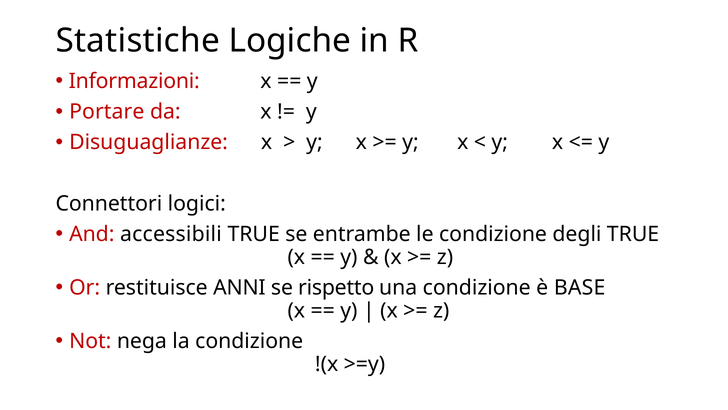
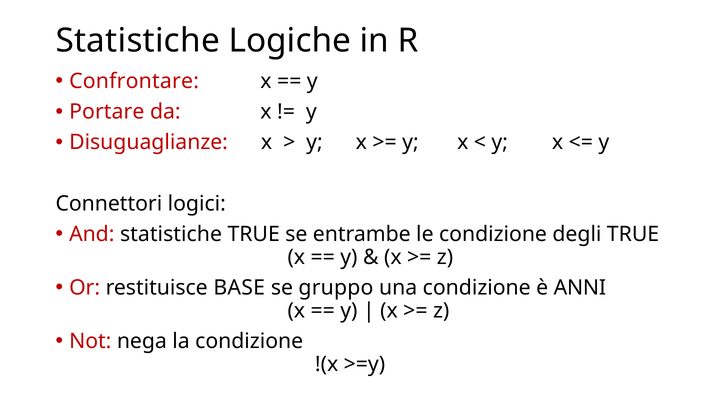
Informazioni: Informazioni -> Confrontare
And accessibili: accessibili -> statistiche
ANNI: ANNI -> BASE
rispetto: rispetto -> gruppo
BASE: BASE -> ANNI
